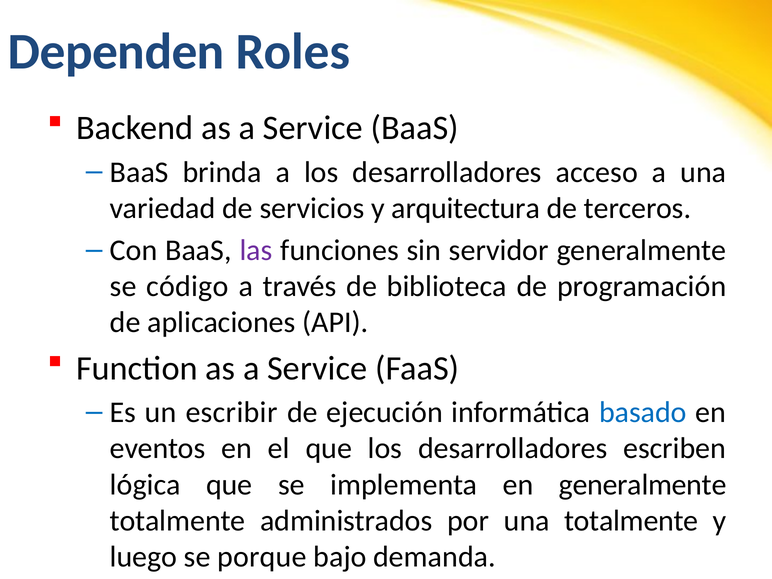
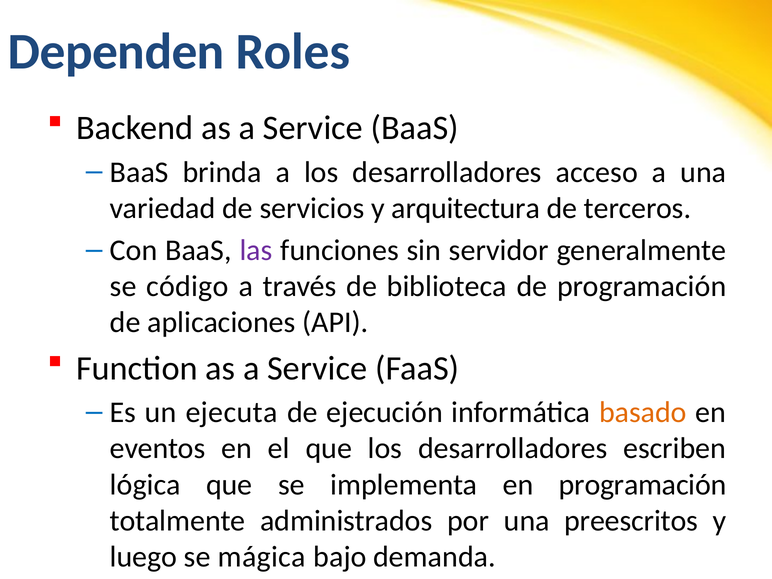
escribir: escribir -> ejecuta
basado colour: blue -> orange
en generalmente: generalmente -> programación
una totalmente: totalmente -> preescritos
porque: porque -> mágica
